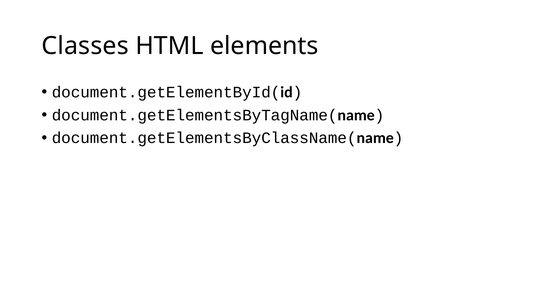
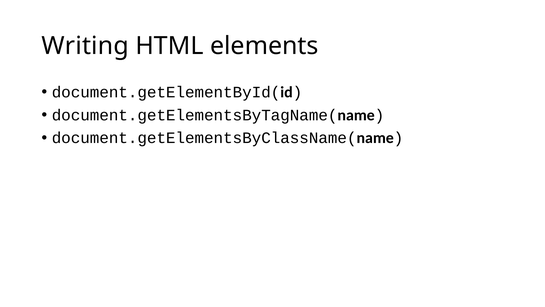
Classes: Classes -> Writing
